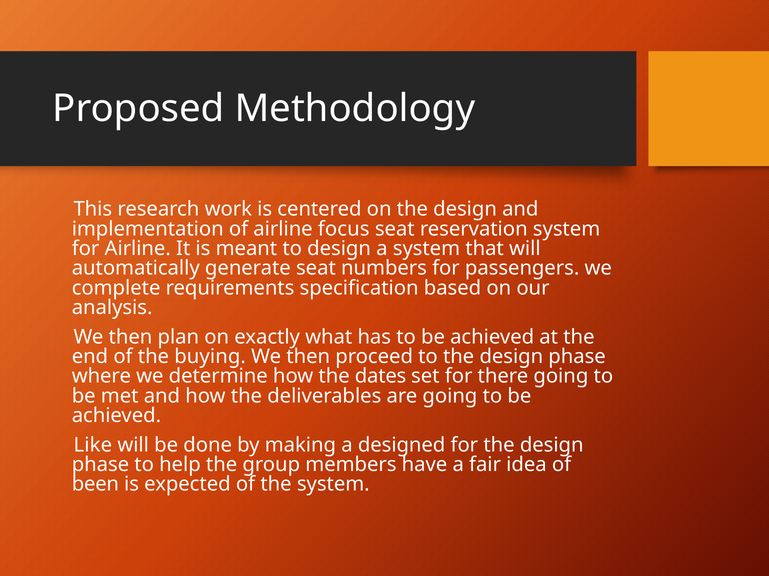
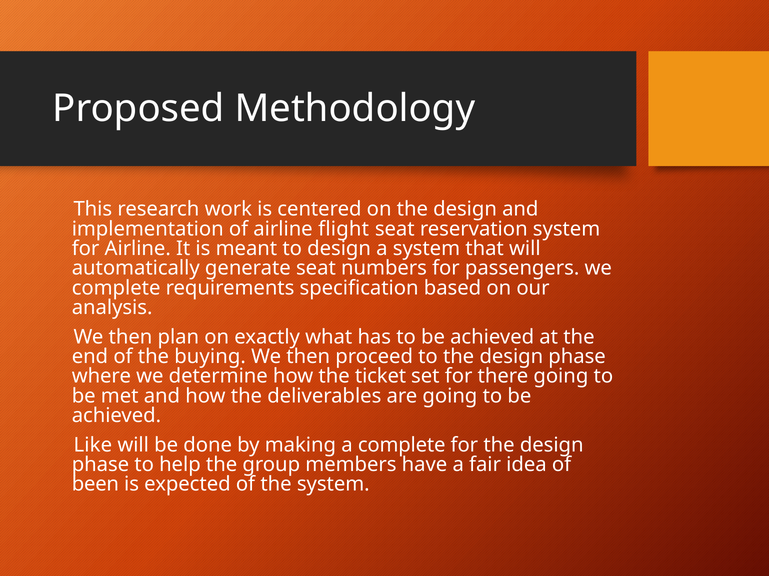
focus: focus -> flight
dates: dates -> ticket
a designed: designed -> complete
